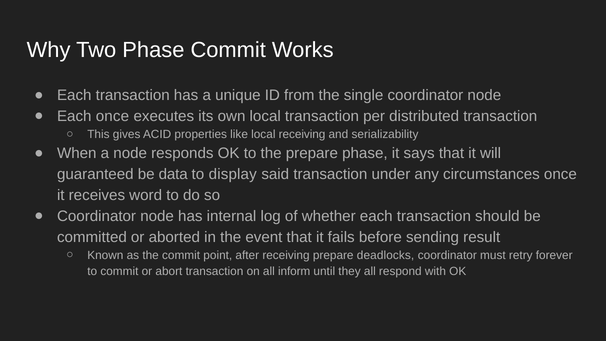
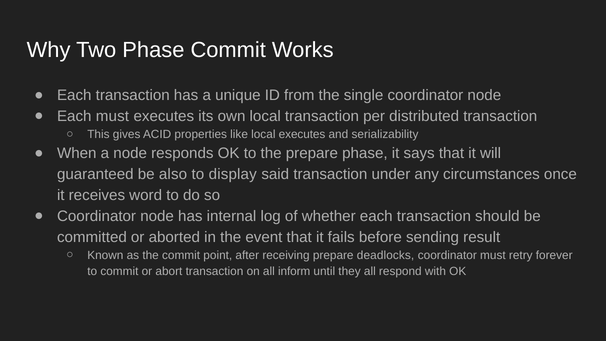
Each once: once -> must
local receiving: receiving -> executes
data: data -> also
